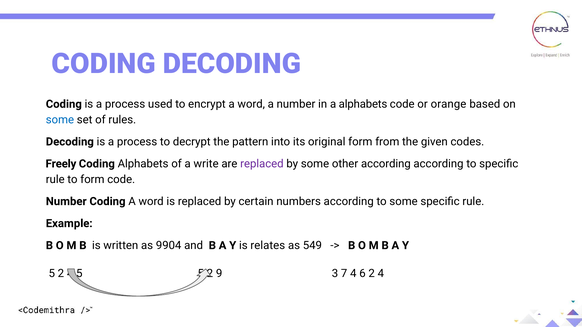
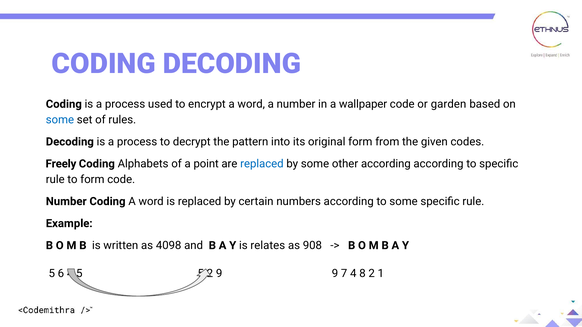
a alphabets: alphabets -> wallpaper
orange: orange -> garden
write: write -> point
replaced at (262, 164) colour: purple -> blue
9904: 9904 -> 4098
549: 549 -> 908
2 at (61, 274): 2 -> 6
9 3: 3 -> 9
6: 6 -> 8
4 at (381, 274): 4 -> 1
